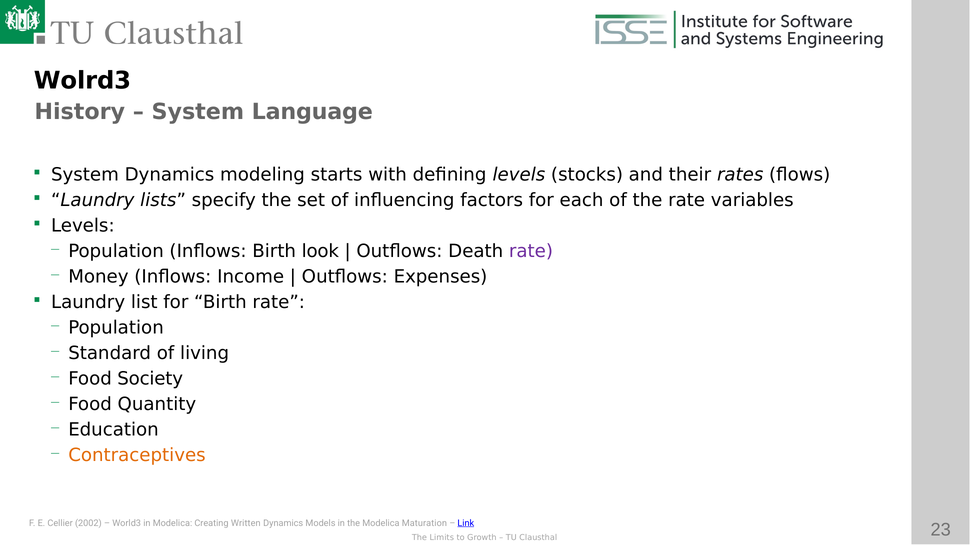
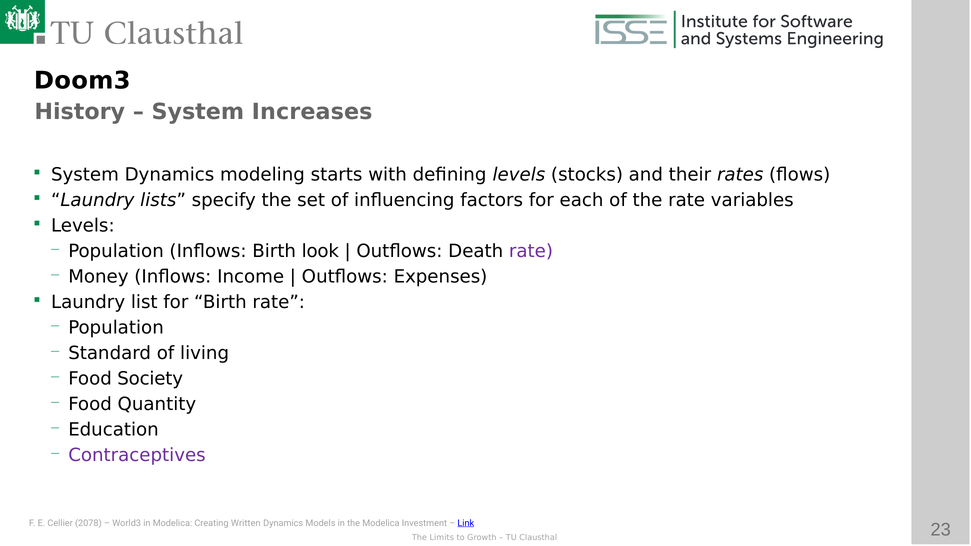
Wolrd3: Wolrd3 -> Doom3
Language: Language -> Increases
Contraceptives colour: orange -> purple
2002: 2002 -> 2078
Maturation: Maturation -> Investment
